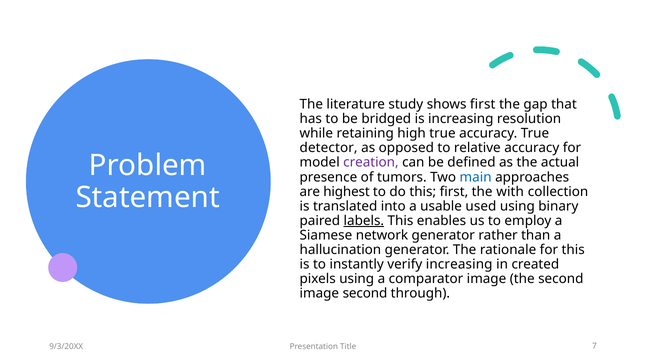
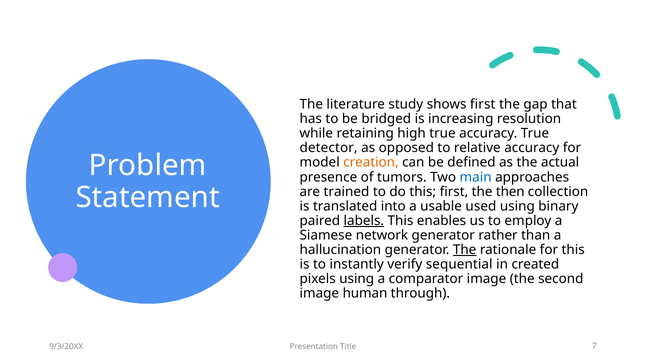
creation colour: purple -> orange
highest: highest -> trained
with: with -> then
The at (465, 250) underline: none -> present
verify increasing: increasing -> sequential
image second: second -> human
